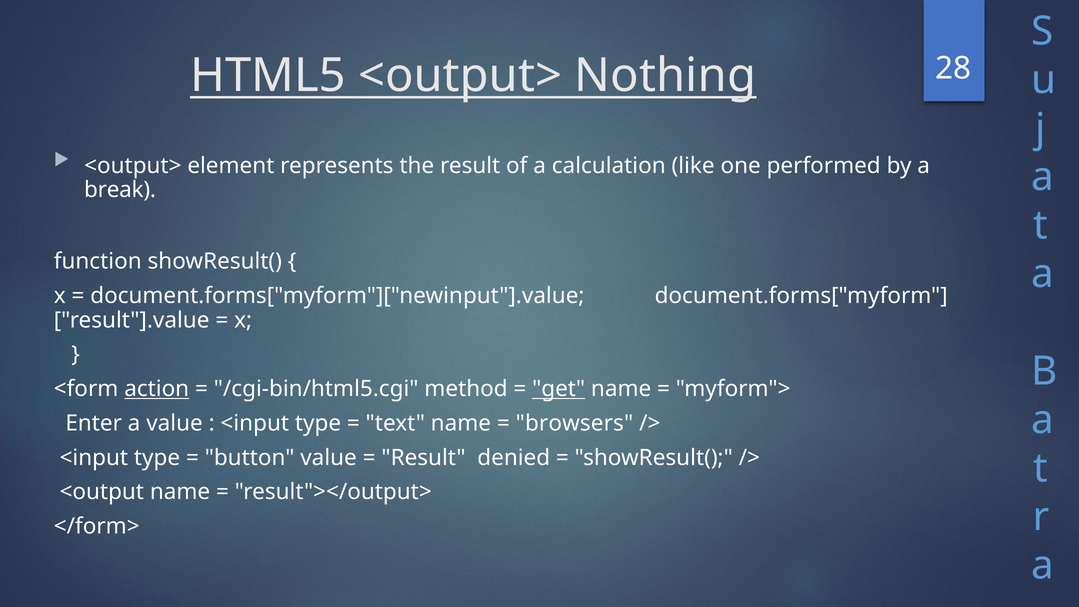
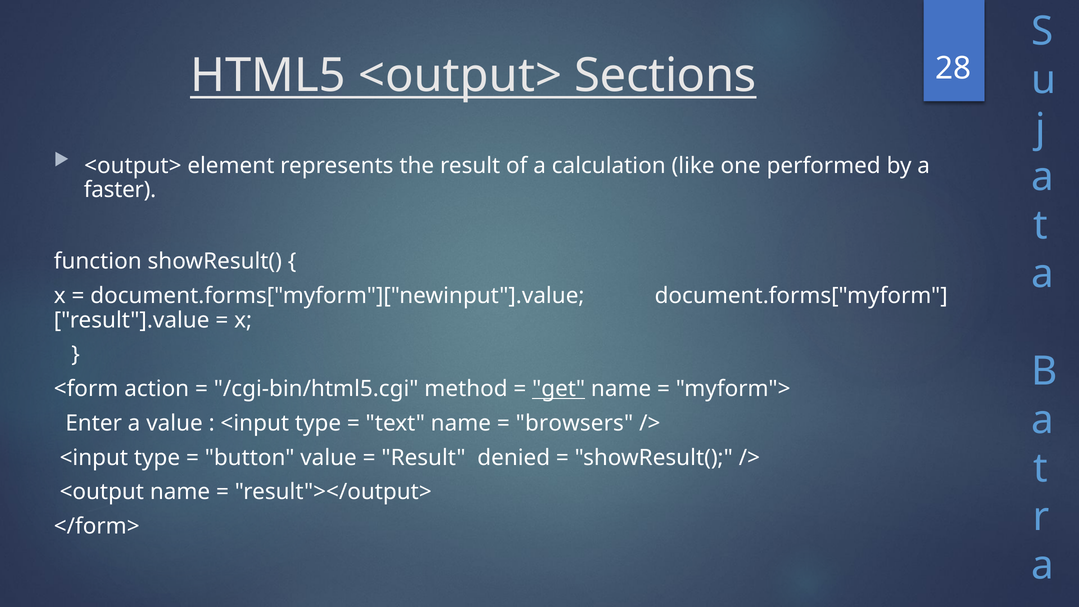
Nothing: Nothing -> Sections
break: break -> faster
action underline: present -> none
